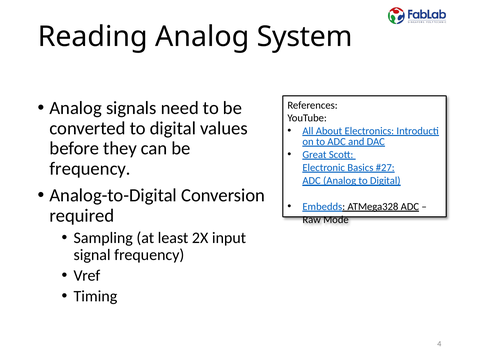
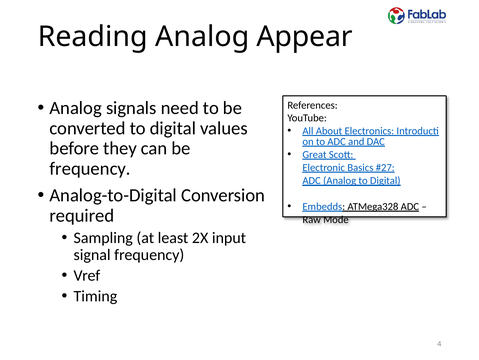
System: System -> Appear
